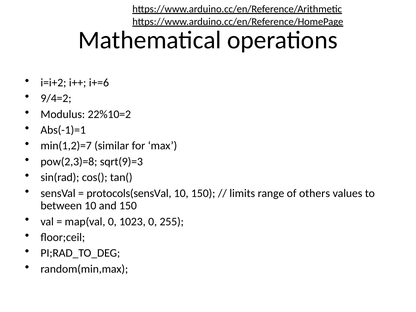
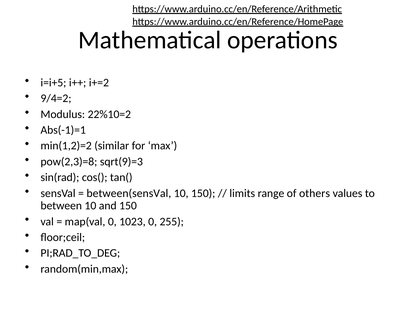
i=i+2: i=i+2 -> i=i+5
i+=6: i+=6 -> i+=2
min(1,2)=7: min(1,2)=7 -> min(1,2)=2
protocols(sensVal: protocols(sensVal -> between(sensVal
